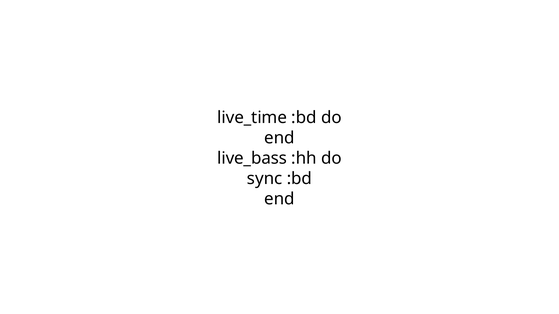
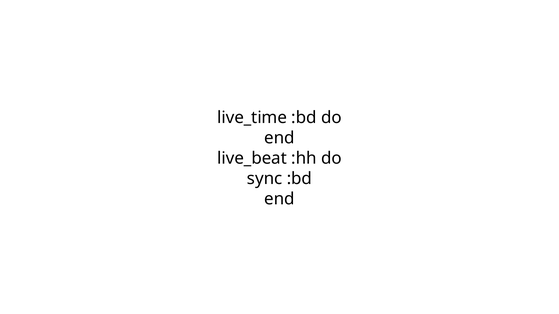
live_bass: live_bass -> live_beat
